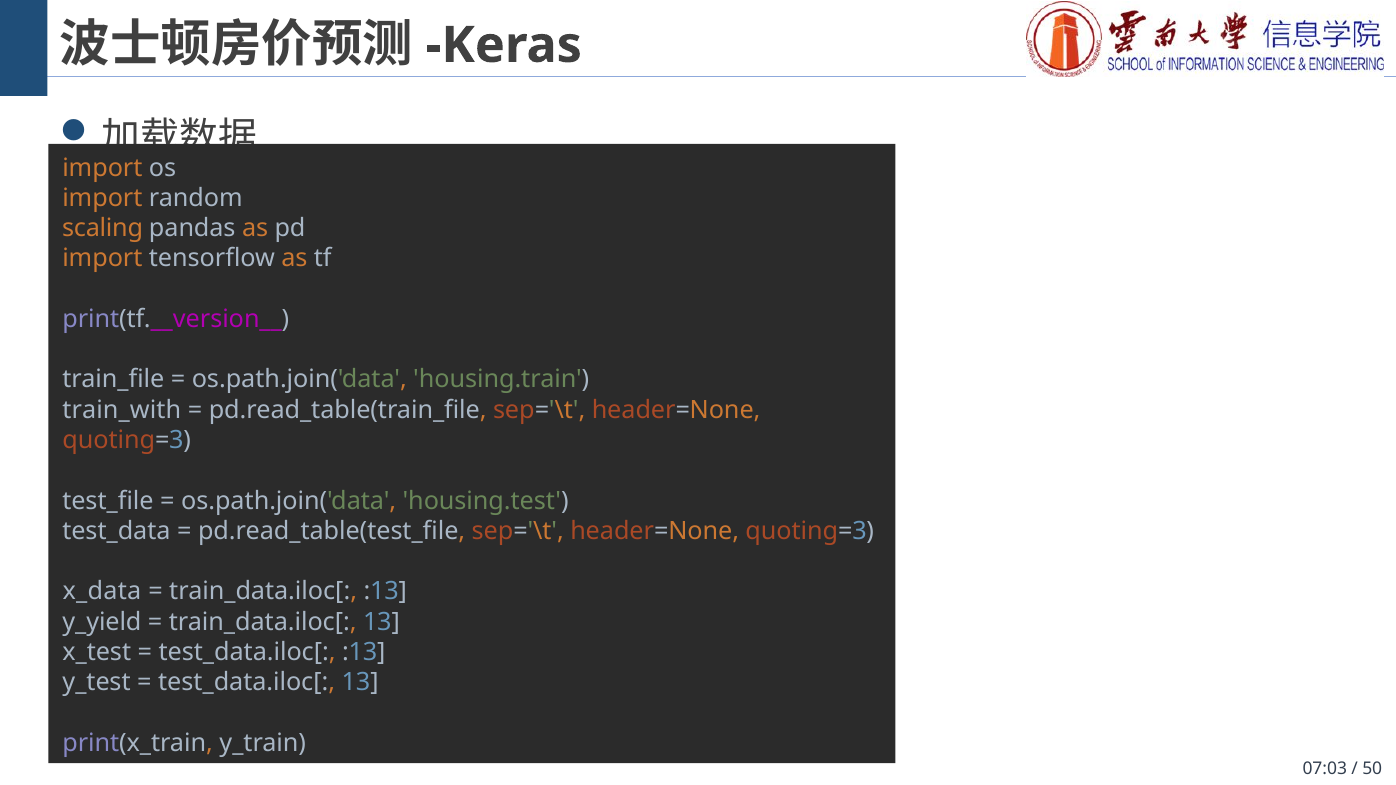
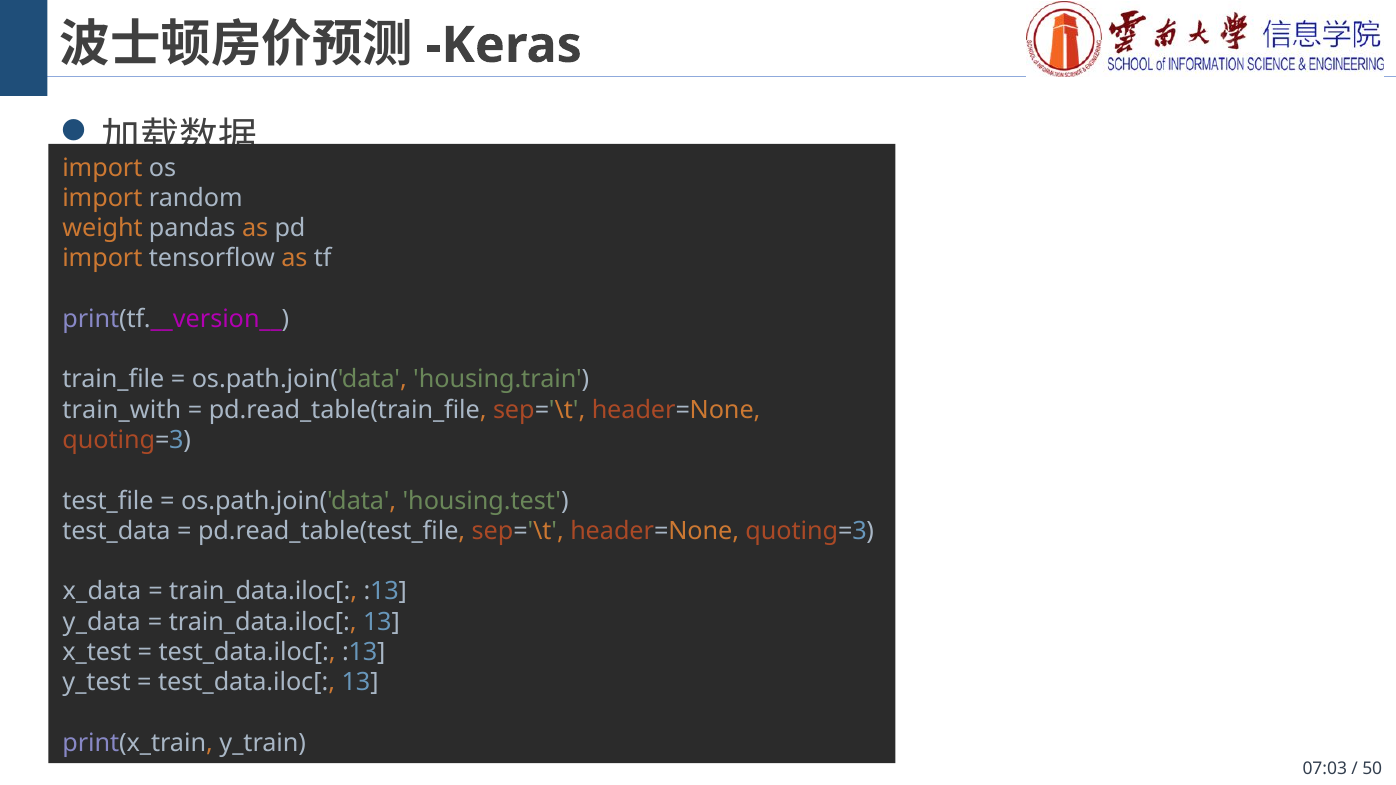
scaling: scaling -> weight
y_yield: y_yield -> y_data
